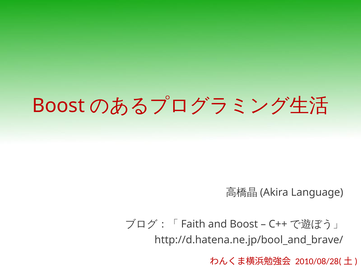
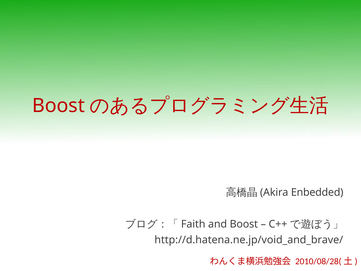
Language: Language -> Enbedded
http://d.hatena.ne.jp/bool_and_brave/: http://d.hatena.ne.jp/bool_and_brave/ -> http://d.hatena.ne.jp/void_and_brave/
